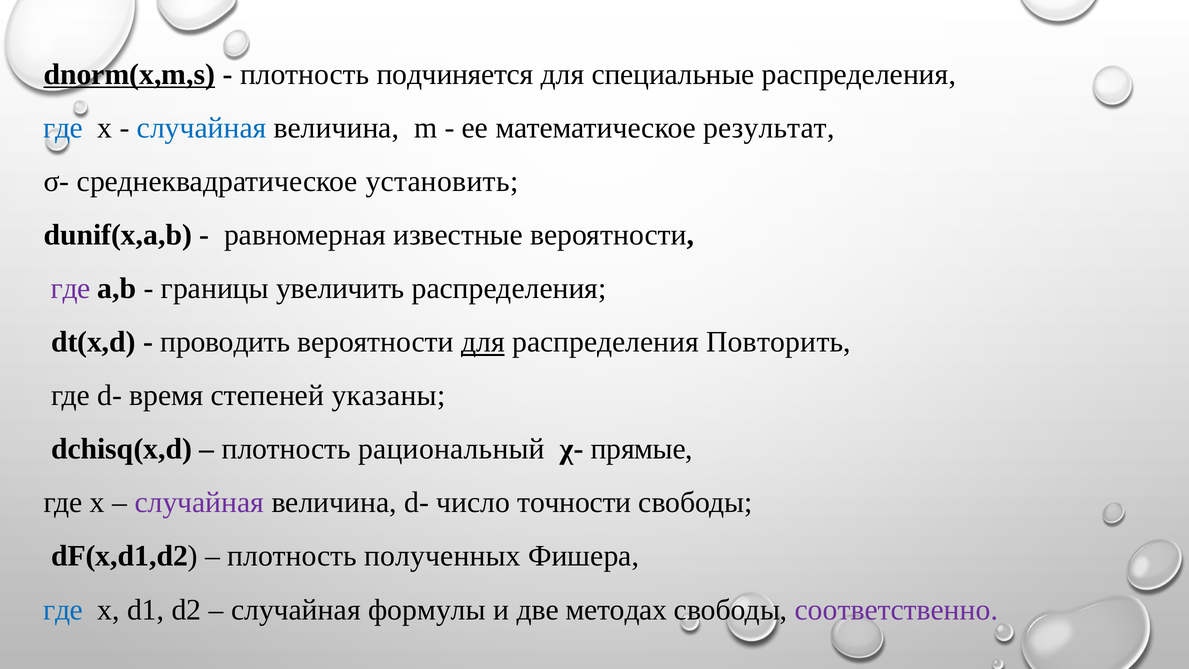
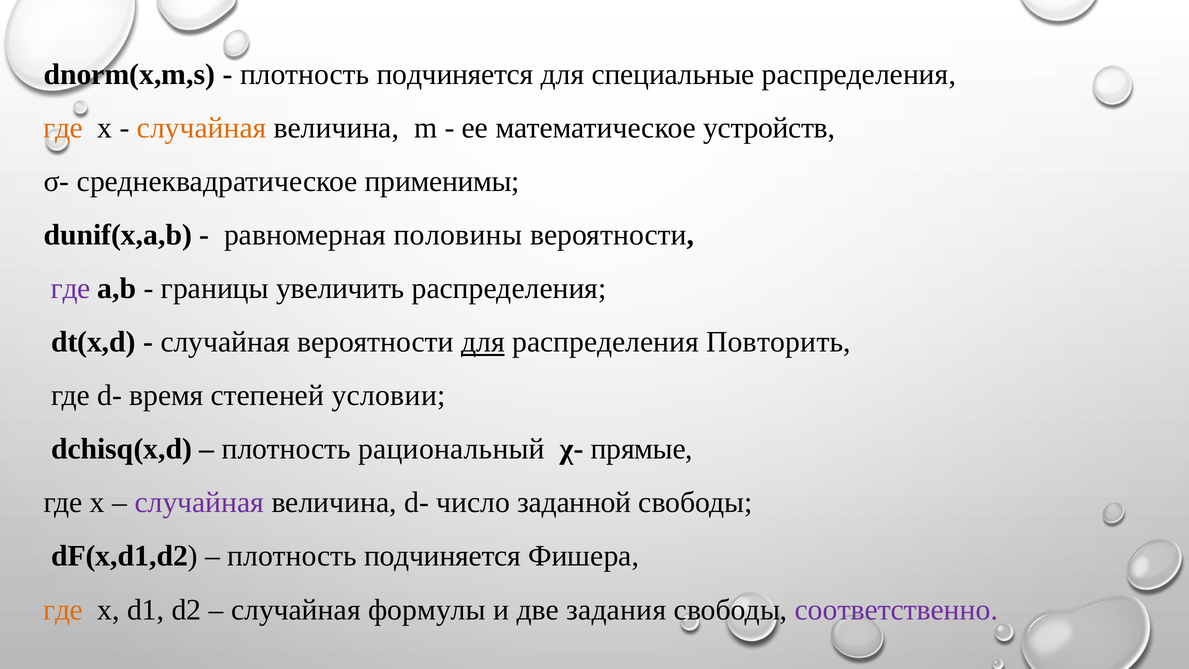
dnorm(x,m,s underline: present -> none
где at (63, 128) colour: blue -> orange
случайная at (202, 128) colour: blue -> orange
результат: результат -> устройств
установить: установить -> применимы
известные: известные -> половины
проводить at (225, 342): проводить -> случайная
указаны: указаны -> условии
точности: точности -> заданной
полученных at (442, 556): полученных -> подчиняется
где at (63, 610) colour: blue -> orange
методах: методах -> задания
